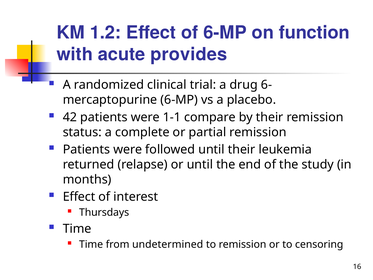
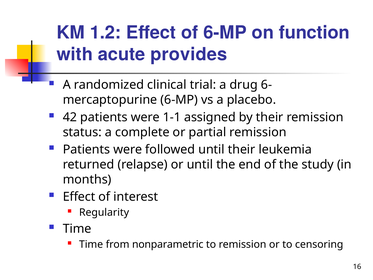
compare: compare -> assigned
Thursdays: Thursdays -> Regularity
undetermined: undetermined -> nonparametric
